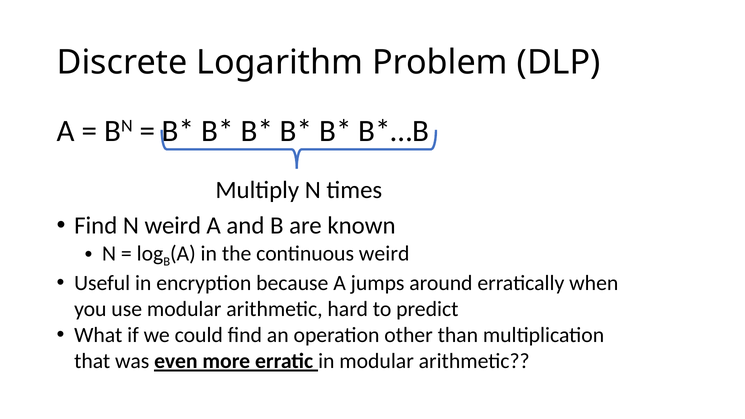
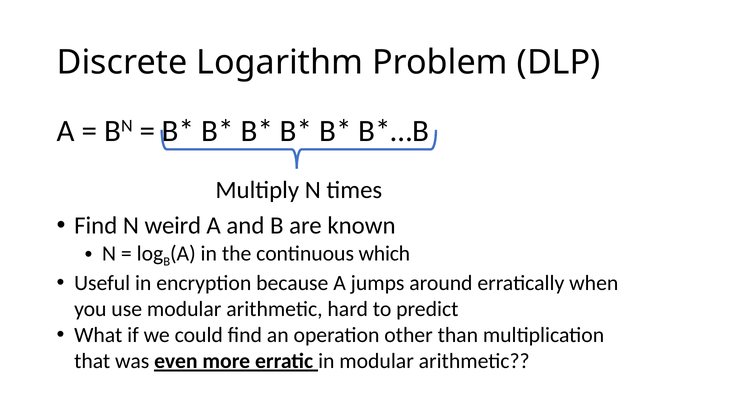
continuous weird: weird -> which
